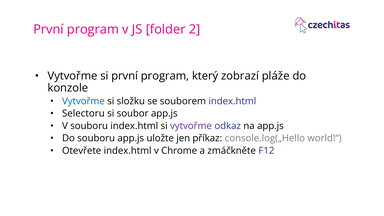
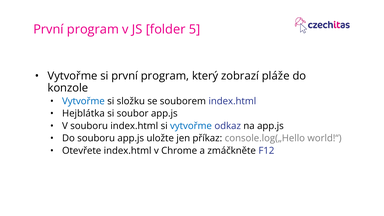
2: 2 -> 5
Selectoru: Selectoru -> Hejblátka
vytvořme at (191, 126) colour: purple -> blue
